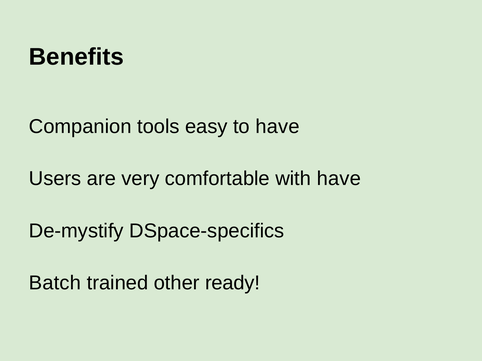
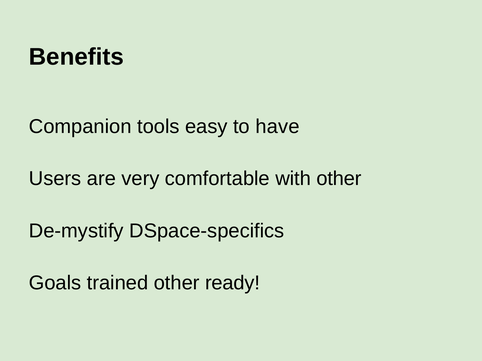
with have: have -> other
Batch: Batch -> Goals
